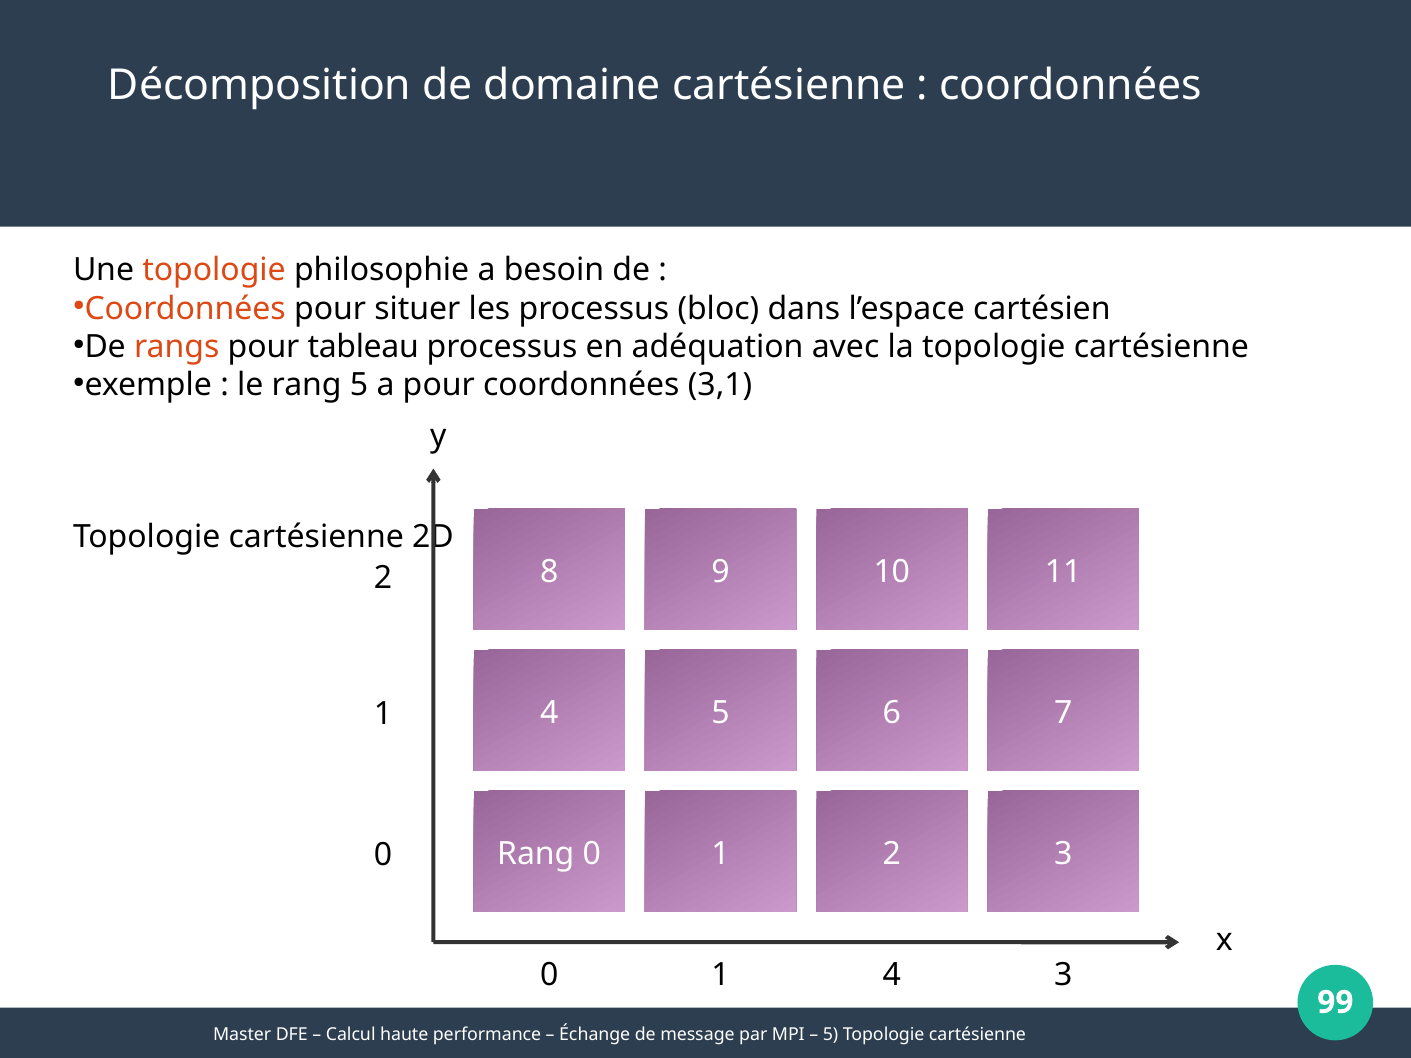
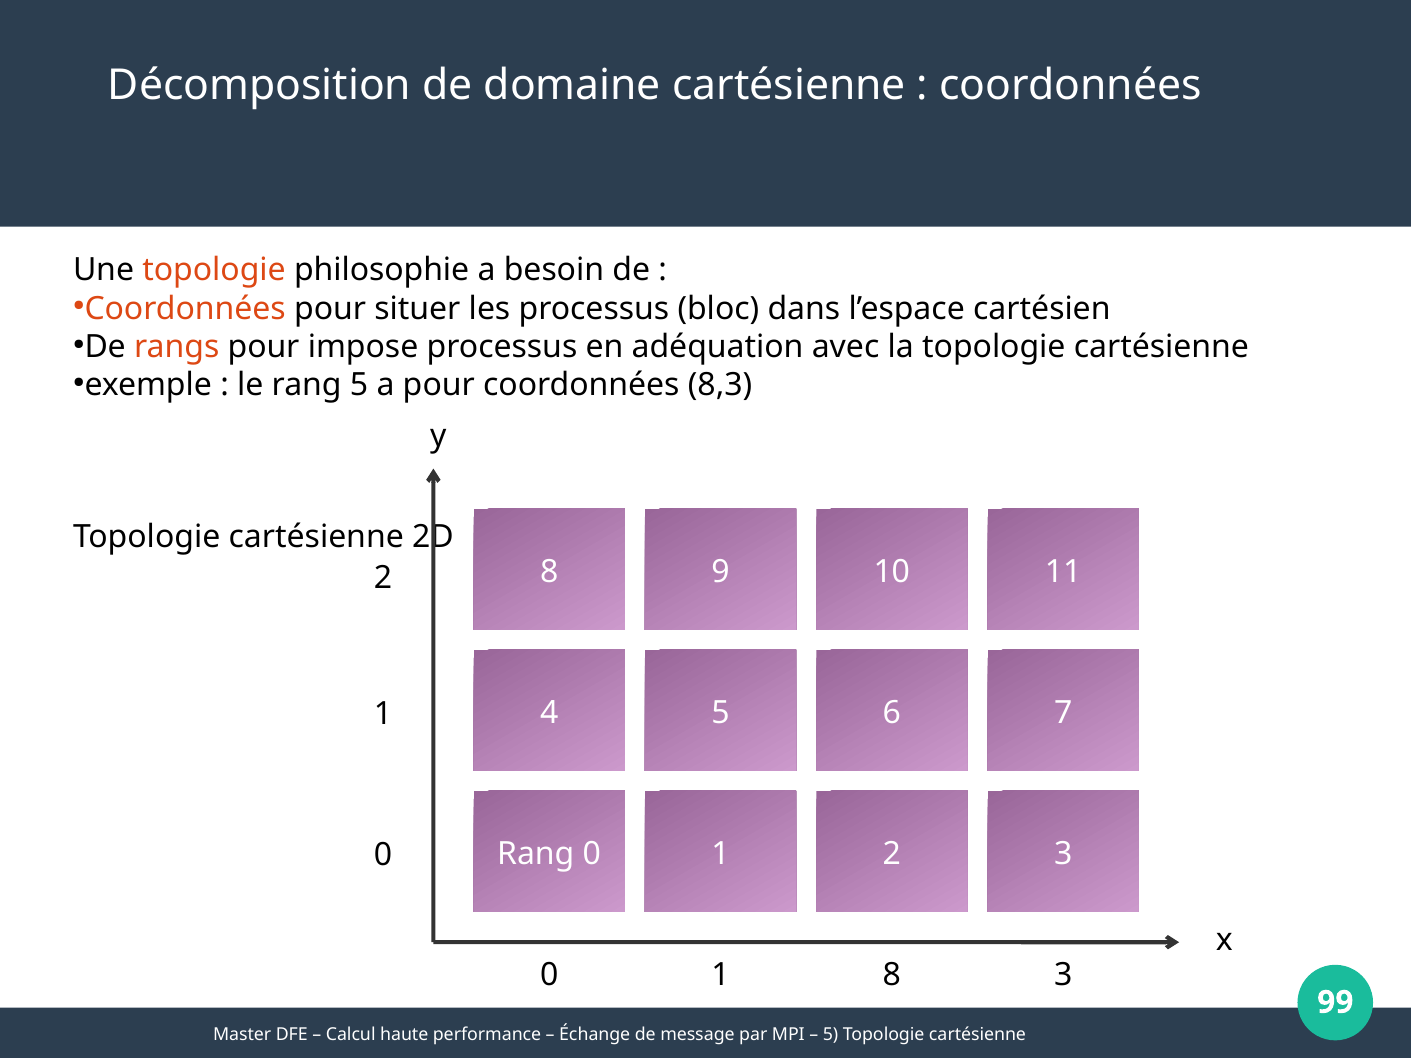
tableau: tableau -> impose
3,1: 3,1 -> 8,3
1 4: 4 -> 8
